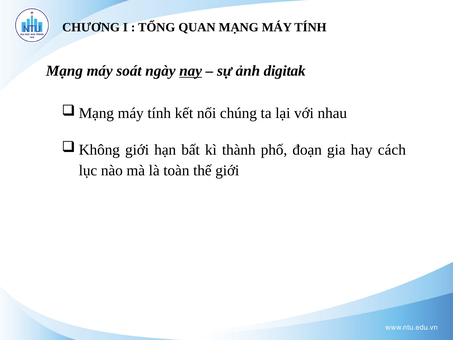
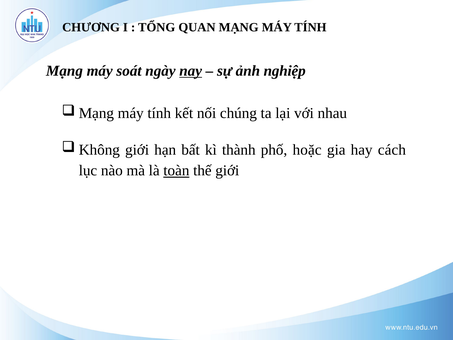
digitak: digitak -> nghiệp
đoạn: đoạn -> hoặc
toàn underline: none -> present
